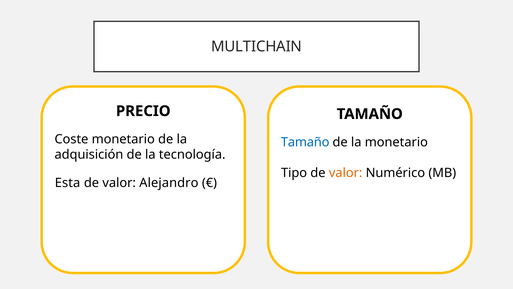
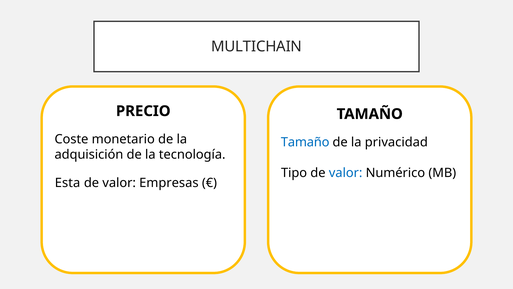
la monetario: monetario -> privacidad
valor at (346, 173) colour: orange -> blue
Alejandro: Alejandro -> Empresas
